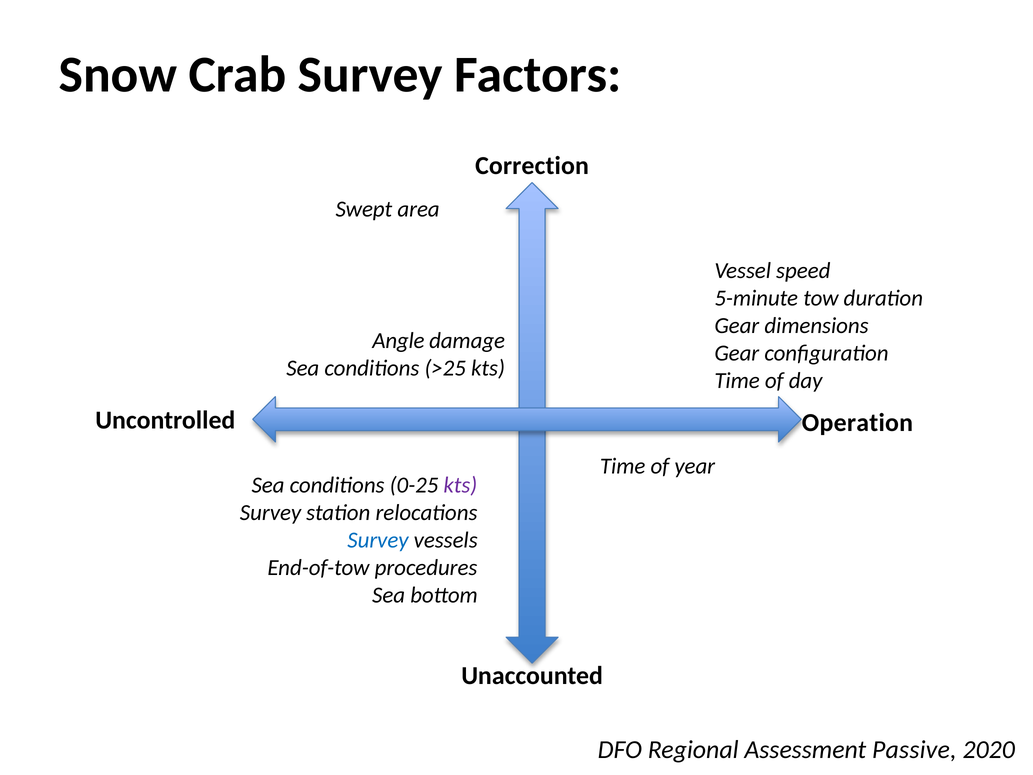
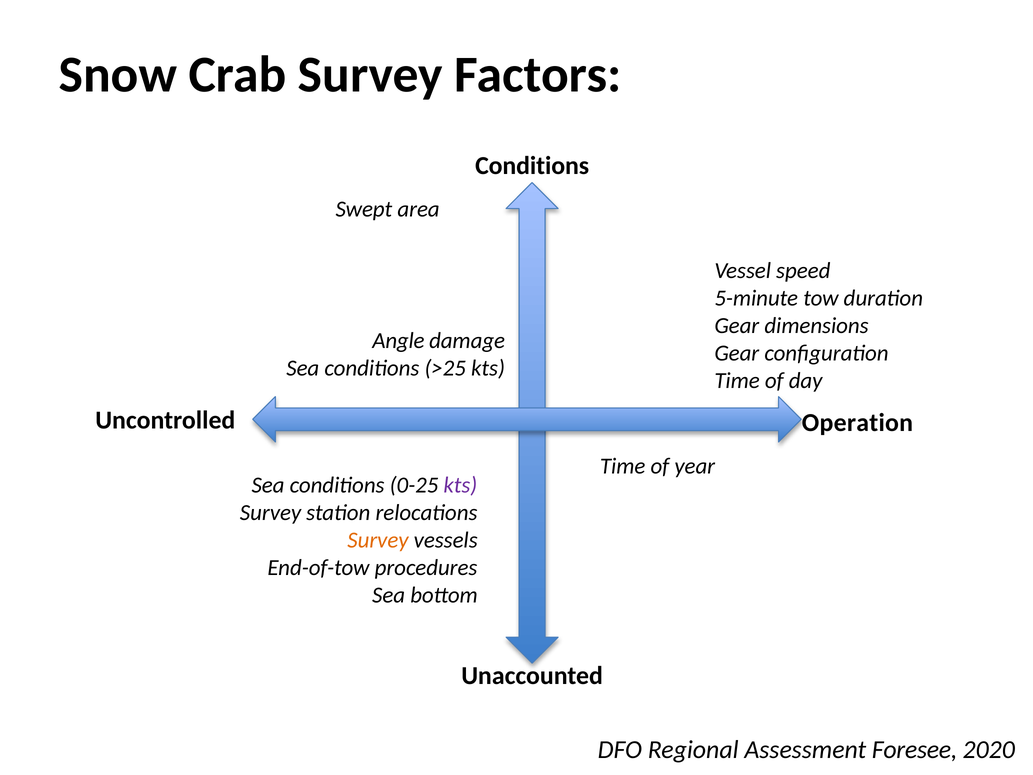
Correction at (532, 166): Correction -> Conditions
Survey at (378, 540) colour: blue -> orange
Passive: Passive -> Foresee
